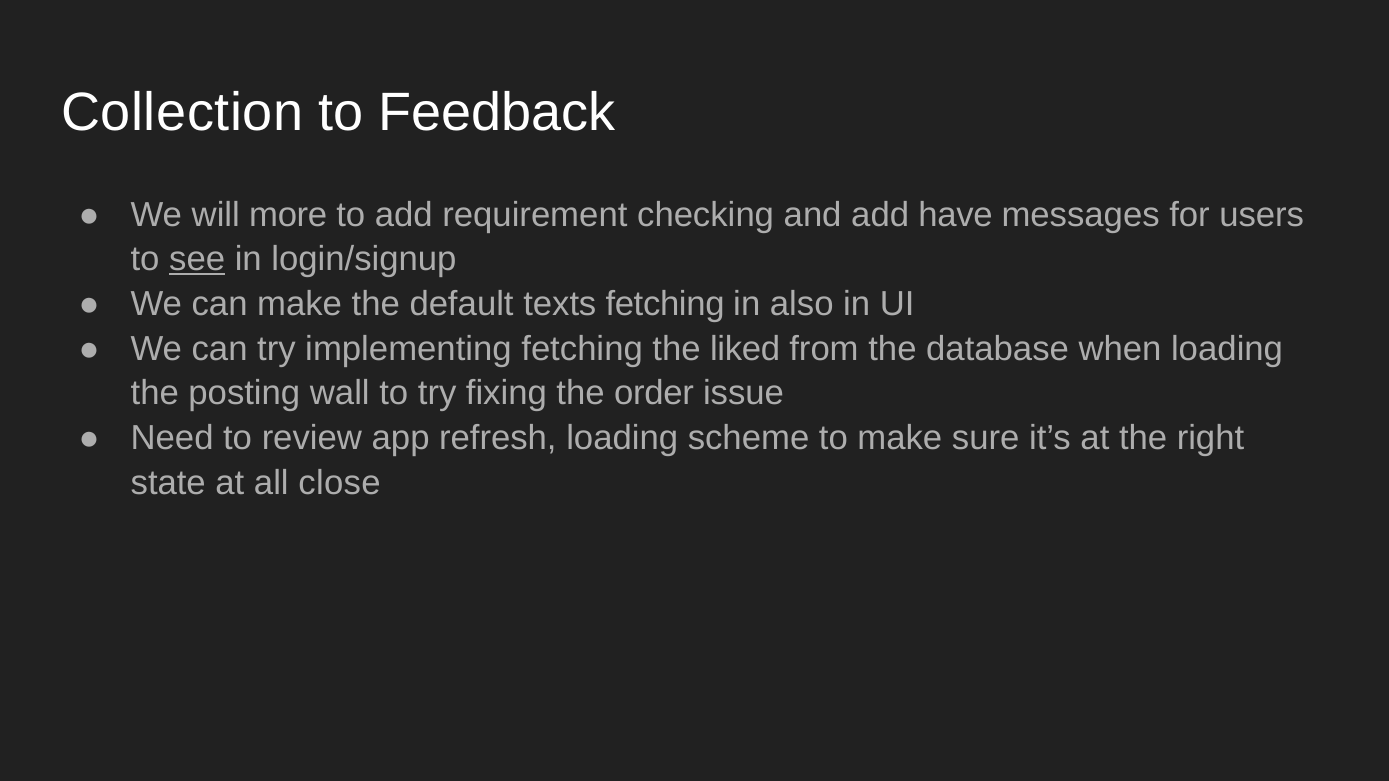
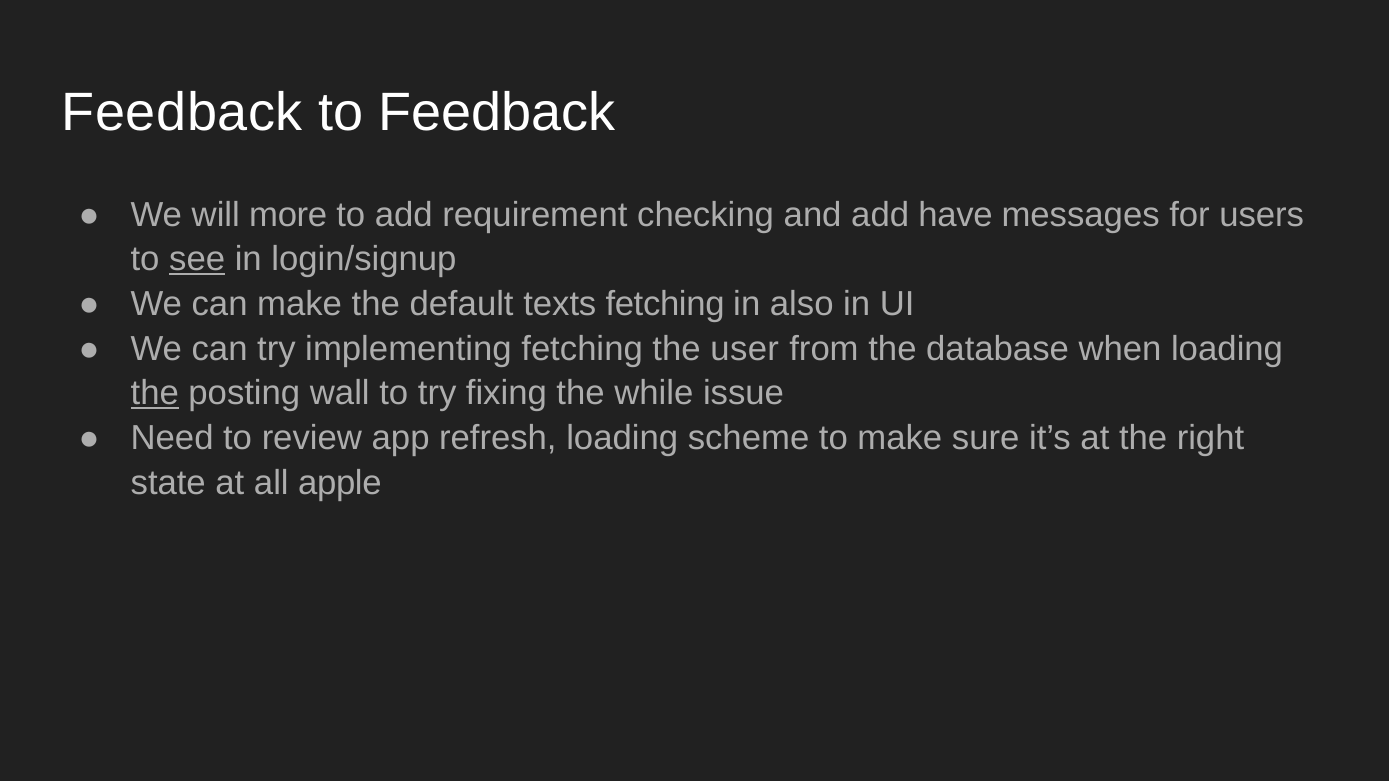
Collection at (182, 112): Collection -> Feedback
liked: liked -> user
the at (155, 393) underline: none -> present
order: order -> while
close: close -> apple
